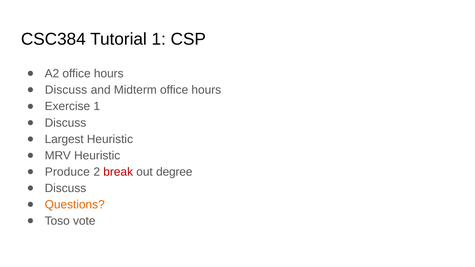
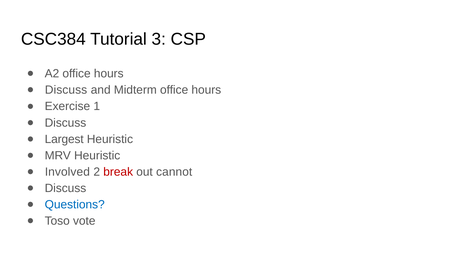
Tutorial 1: 1 -> 3
Produce: Produce -> Involved
degree: degree -> cannot
Questions colour: orange -> blue
